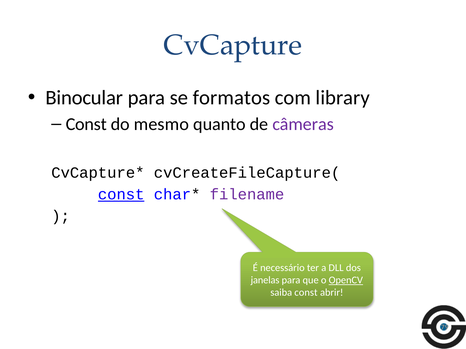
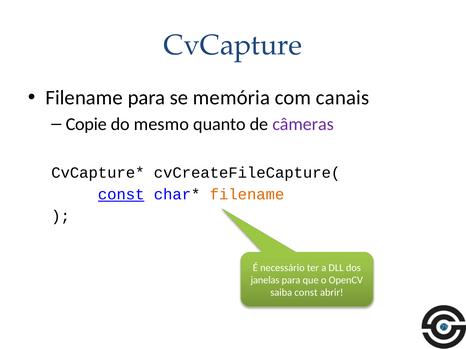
Binocular at (84, 98): Binocular -> Filename
formatos: formatos -> memória
library: library -> canais
Const at (86, 125): Const -> Copie
filename at (247, 195) colour: purple -> orange
OpenCV underline: present -> none
